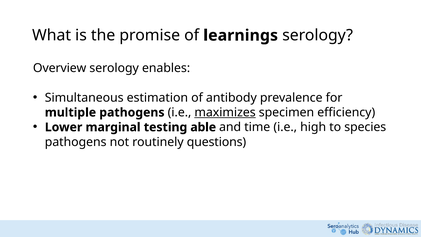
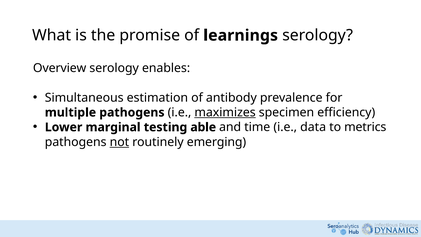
high: high -> data
species: species -> metrics
not underline: none -> present
questions: questions -> emerging
